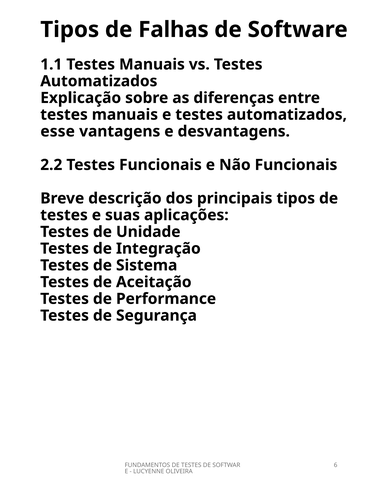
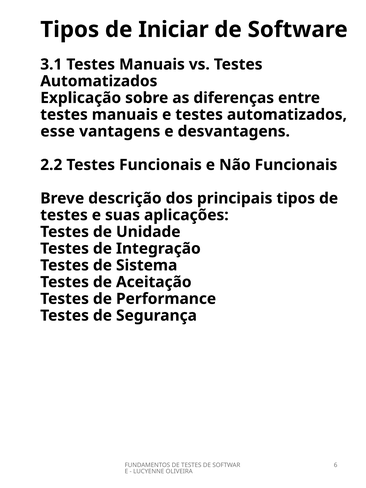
Falhas: Falhas -> Iniciar
1.1: 1.1 -> 3.1
